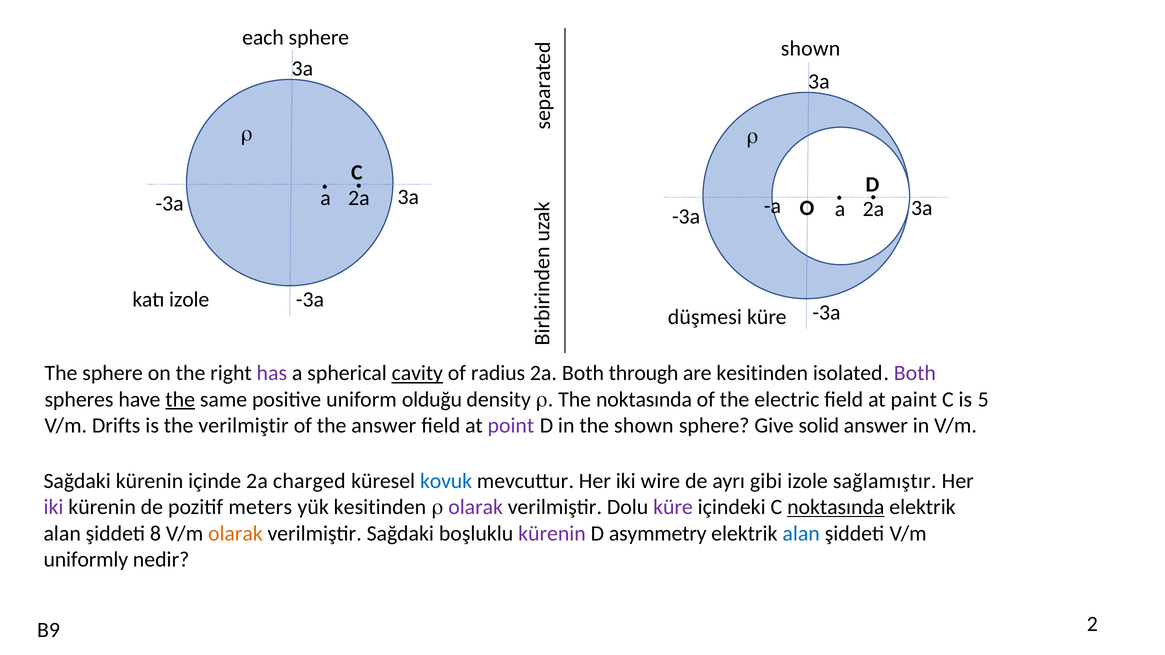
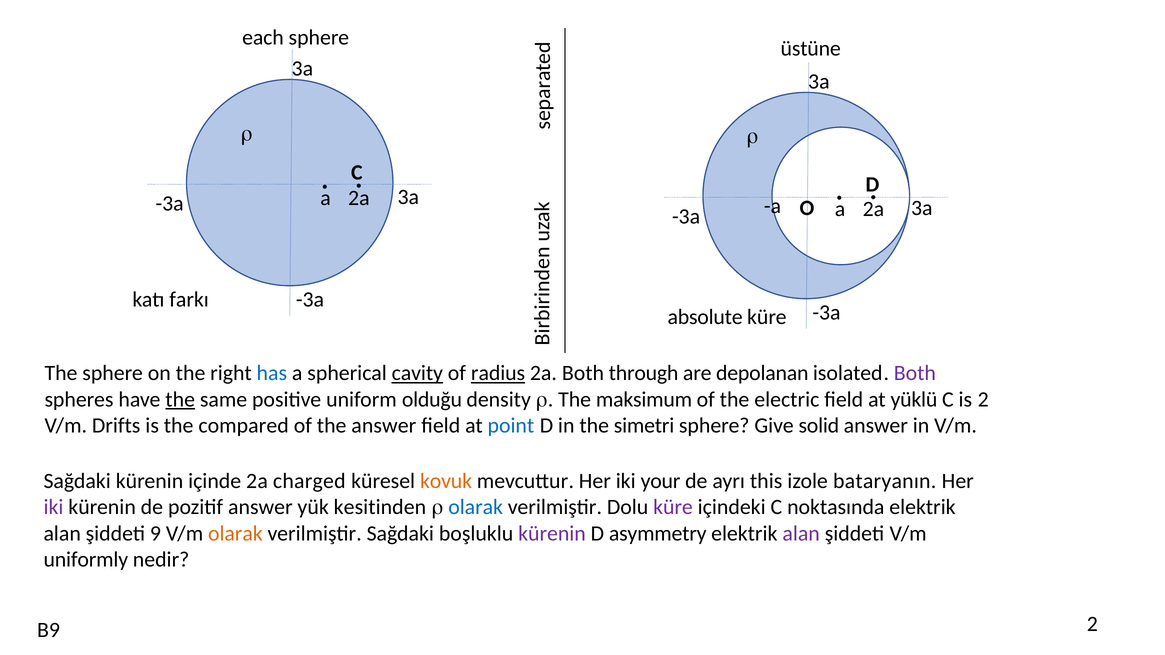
shown at (811, 48): shown -> üstüne
katı izole: izole -> farkı
düşmesi: düşmesi -> absolute
has colour: purple -> blue
radius underline: none -> present
are kesitinden: kesitinden -> depolanan
The noktasında: noktasında -> maksimum
paint: paint -> yüklü
is 5: 5 -> 2
the verilmiştir: verilmiştir -> compared
point colour: purple -> blue
the shown: shown -> simetri
kovuk colour: blue -> orange
wire: wire -> your
gibi: gibi -> this
sağlamıştır: sağlamıştır -> bataryanın
pozitif meters: meters -> answer
olarak at (476, 507) colour: purple -> blue
noktasında at (836, 507) underline: present -> none
8: 8 -> 9
alan at (801, 534) colour: blue -> purple
